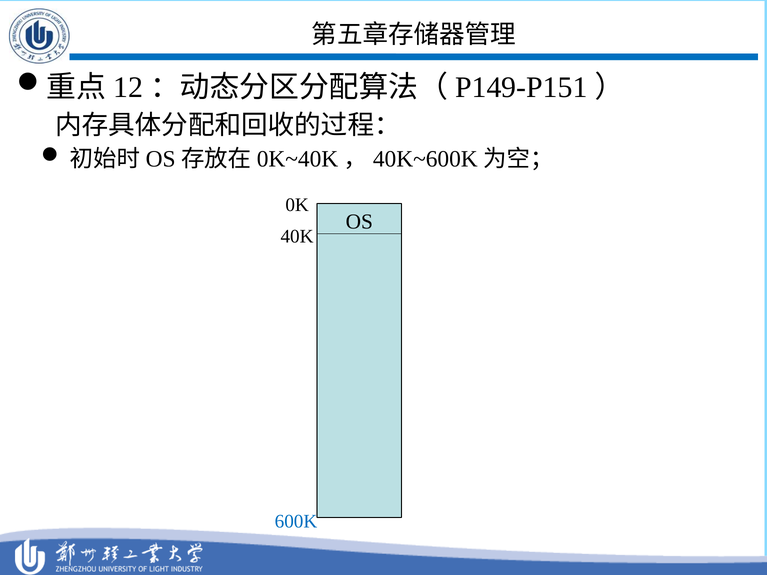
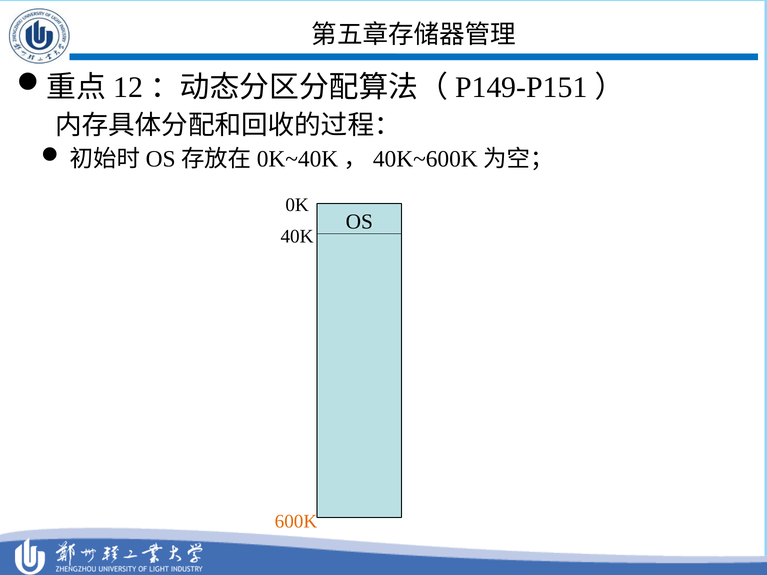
600K colour: blue -> orange
